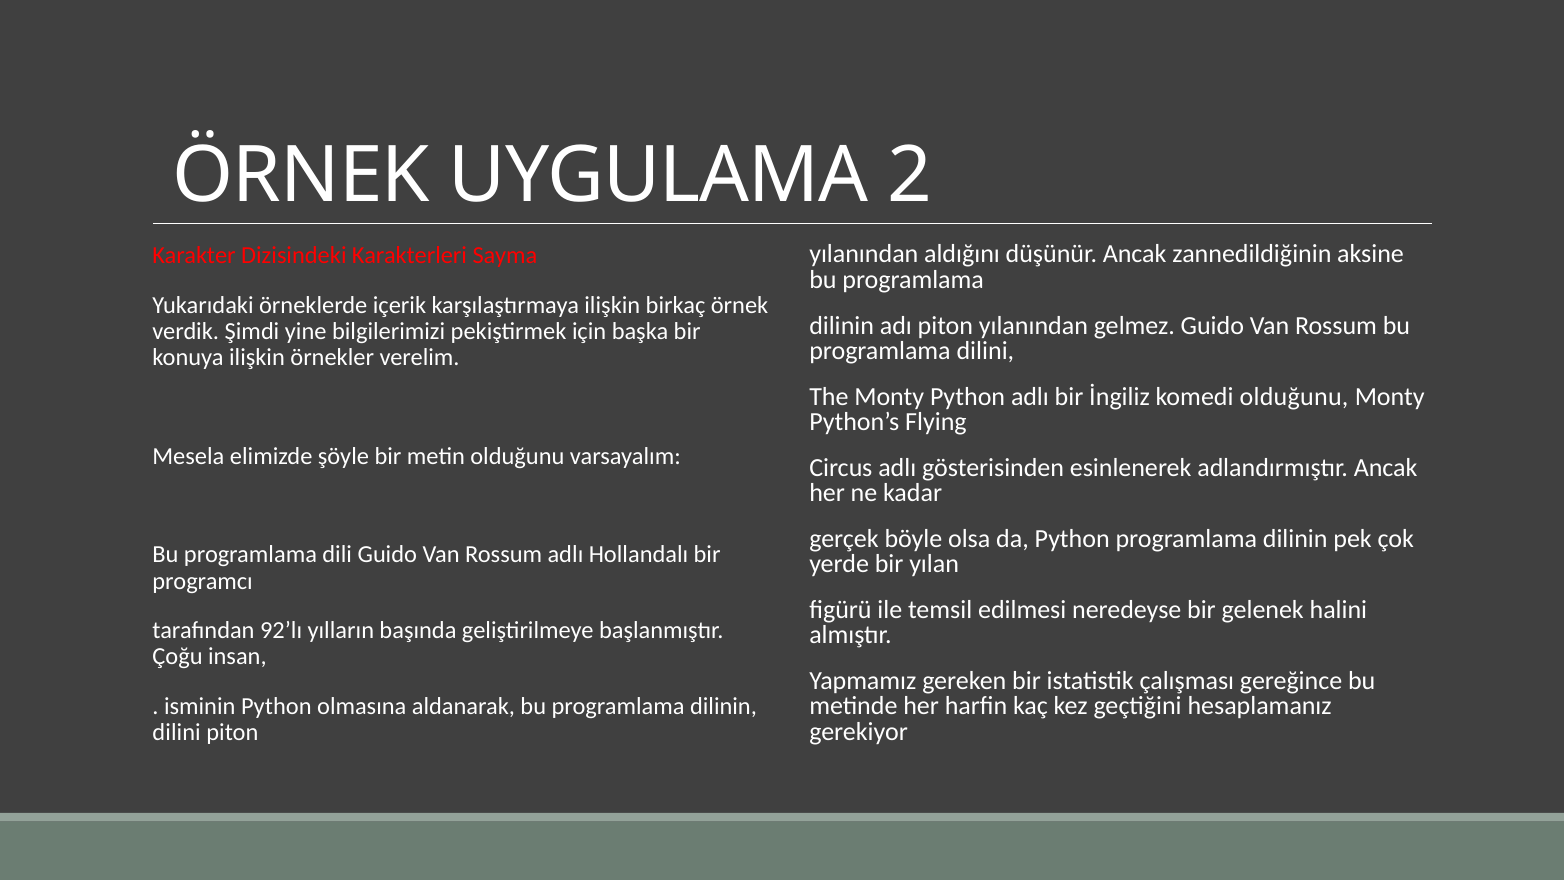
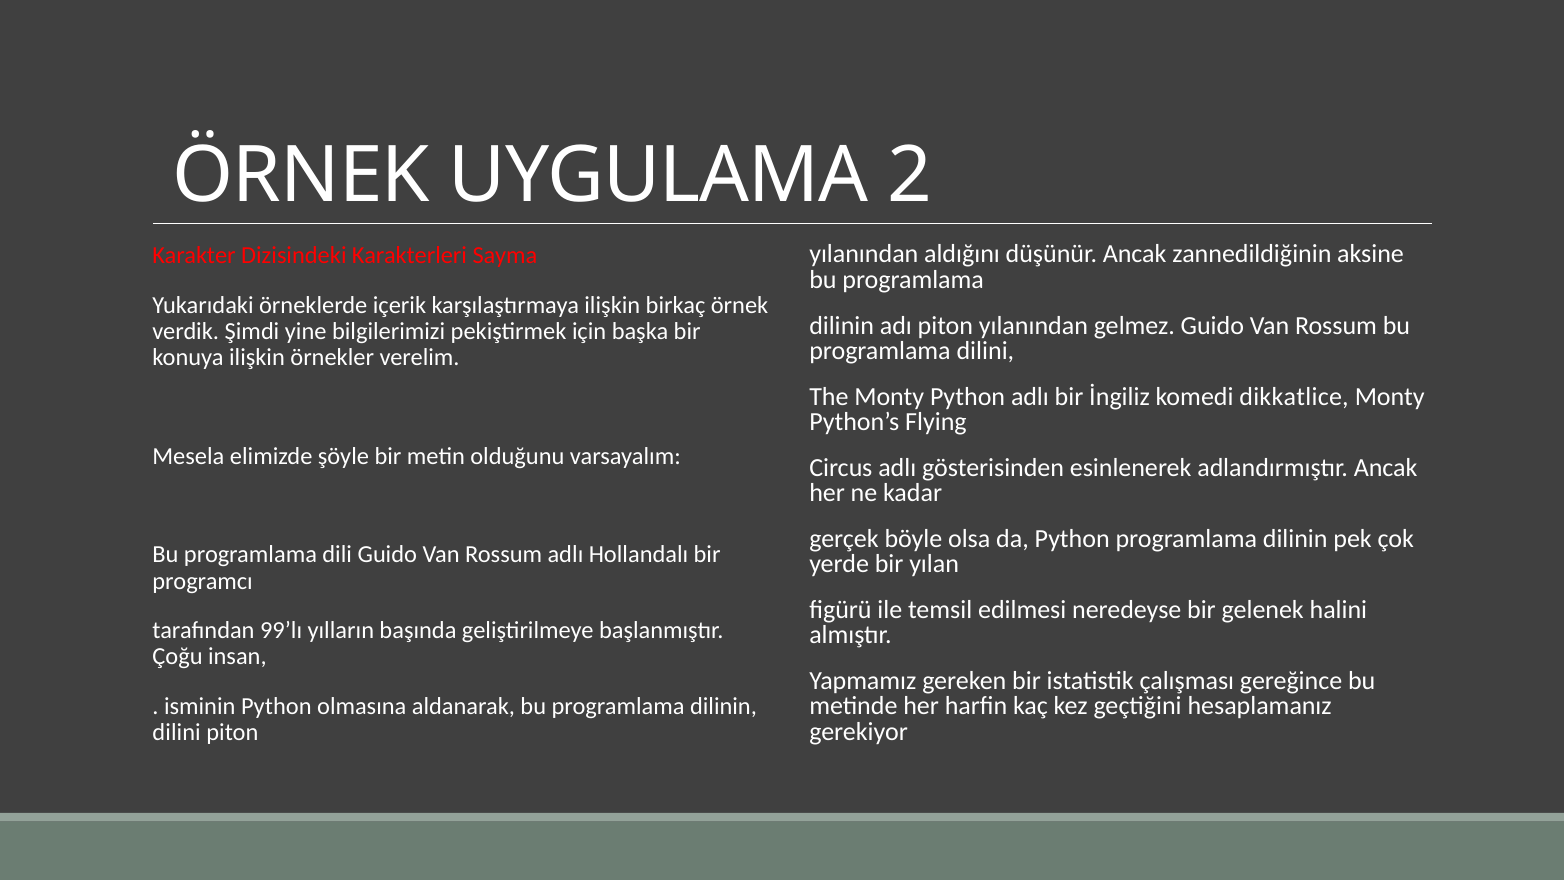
komedi olduğunu: olduğunu -> dikkatlice
92’lı: 92’lı -> 99’lı
